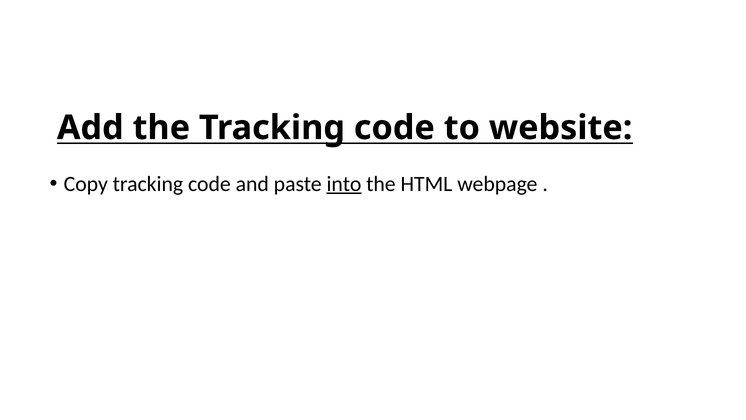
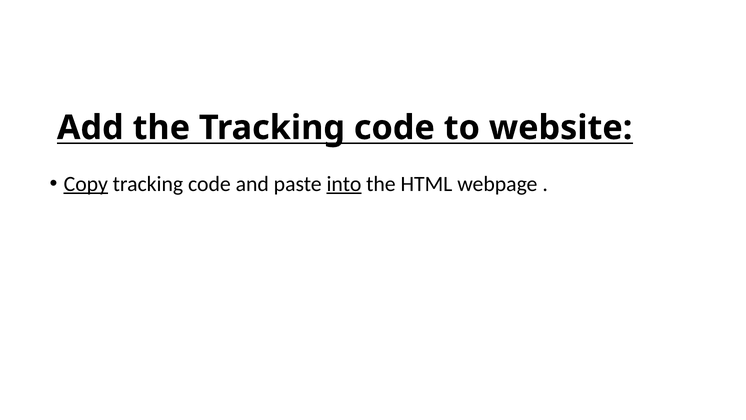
Copy underline: none -> present
